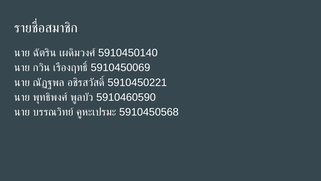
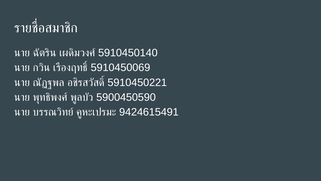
5910460590: 5910460590 -> 5900450590
5910450568: 5910450568 -> 9424615491
